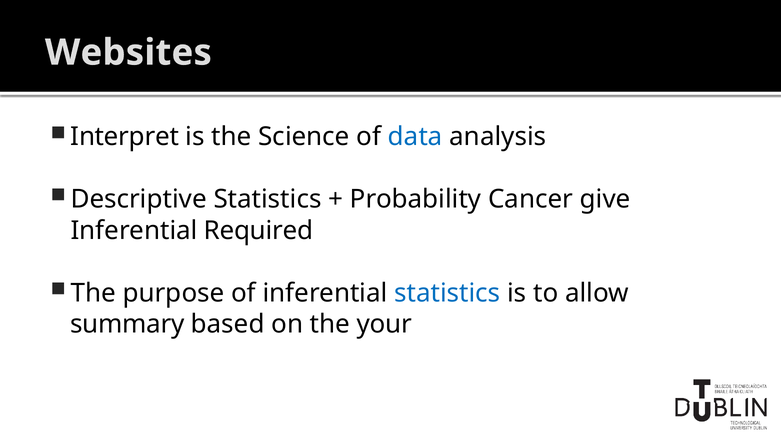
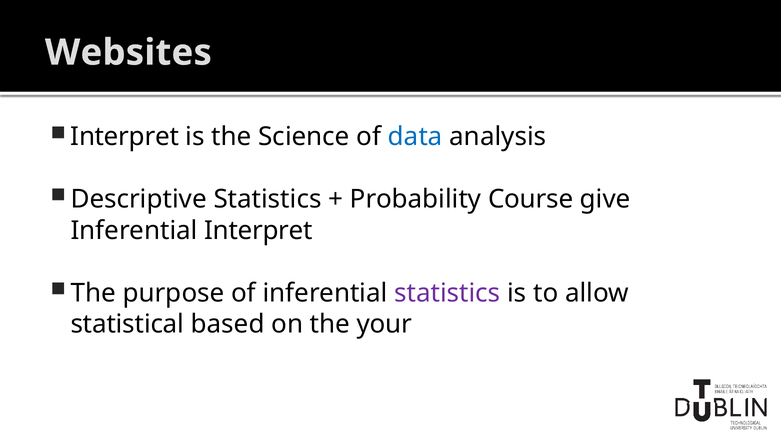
Cancer: Cancer -> Course
Inferential Required: Required -> Interpret
statistics at (447, 293) colour: blue -> purple
summary: summary -> statistical
